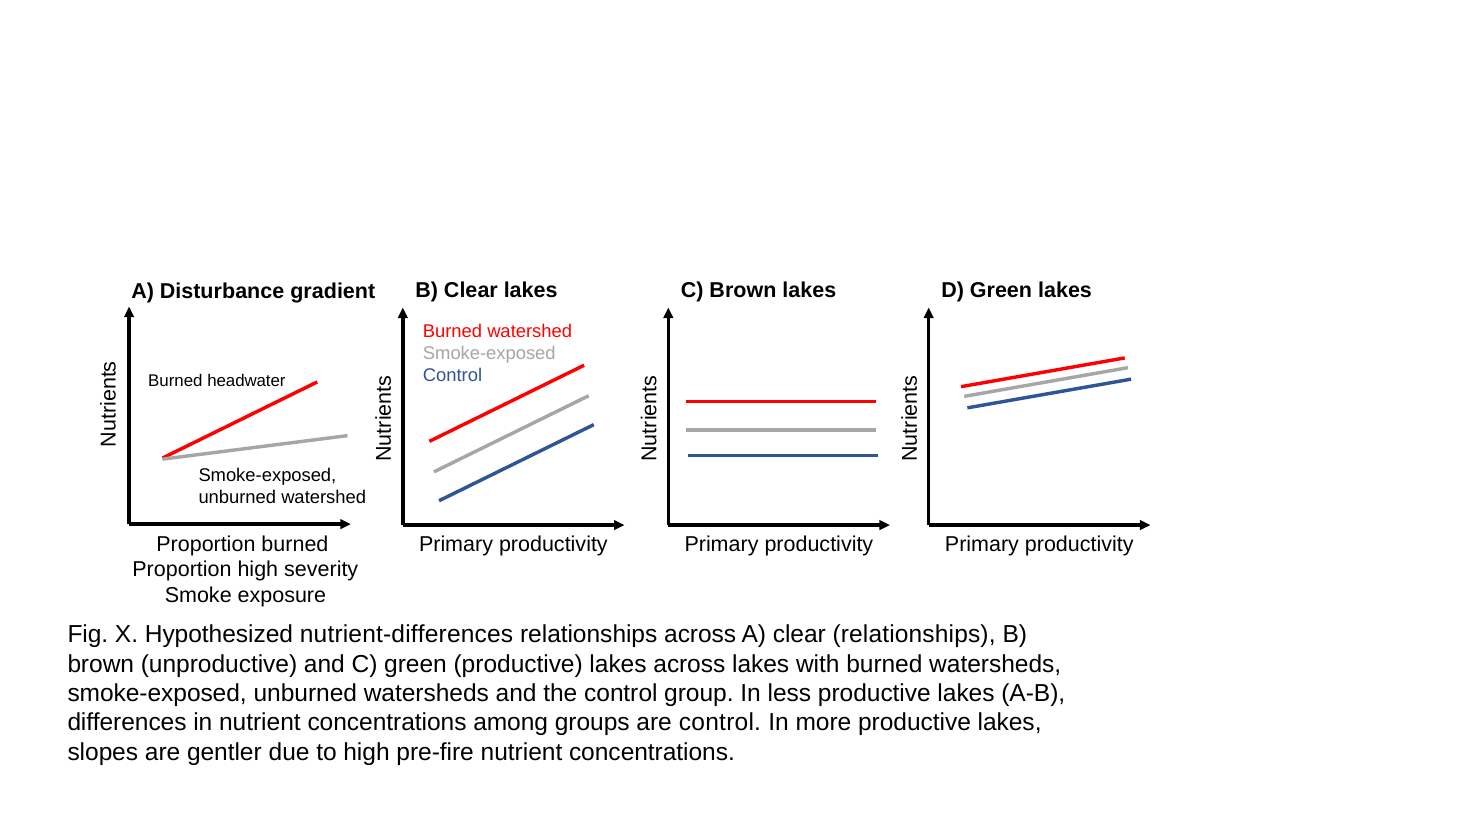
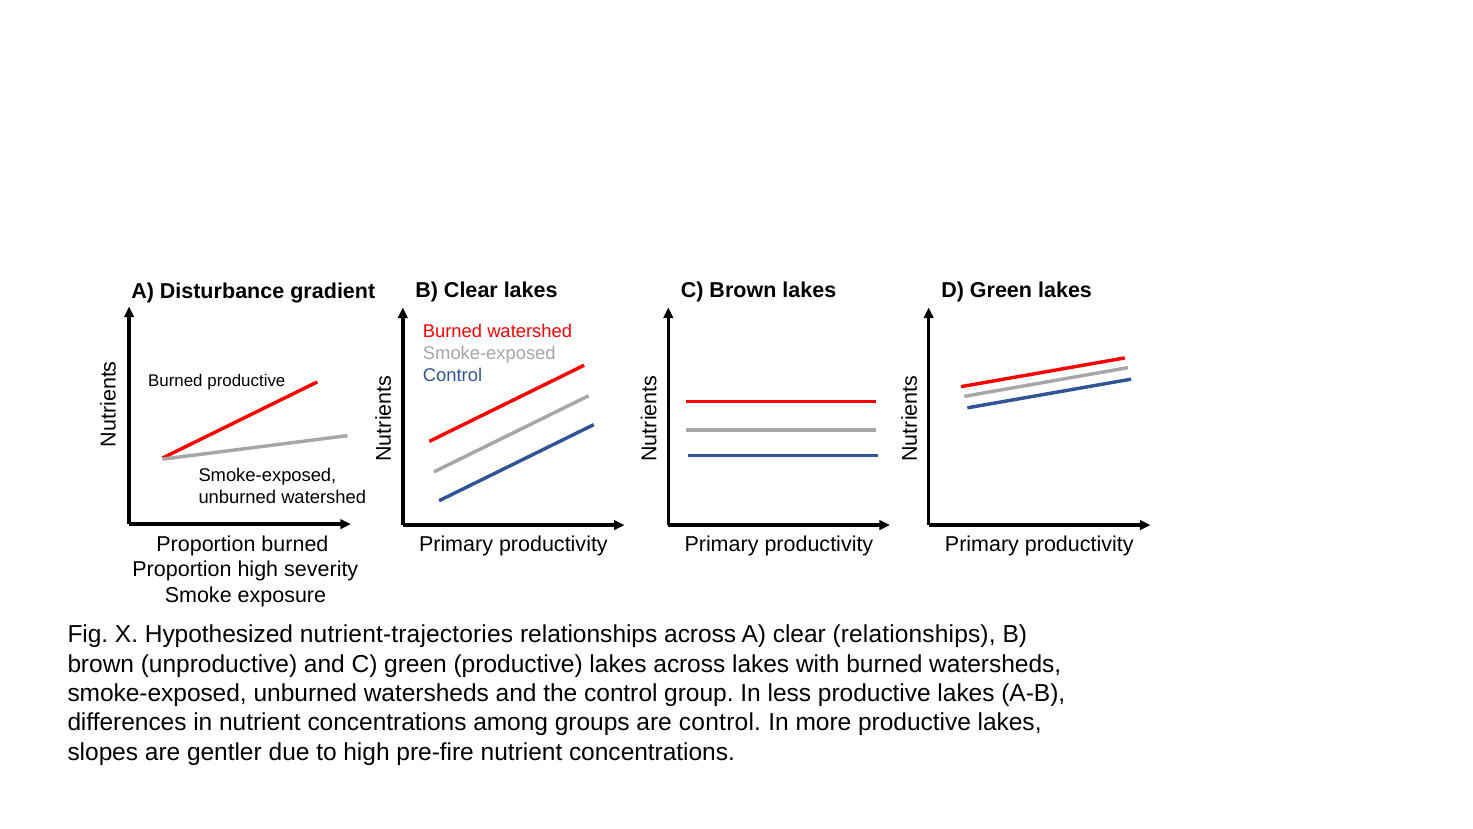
Burned headwater: headwater -> productive
nutrient-differences: nutrient-differences -> nutrient-trajectories
